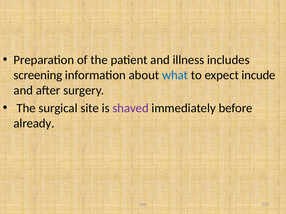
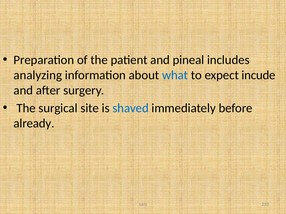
illness: illness -> pineal
screening: screening -> analyzing
shaved colour: purple -> blue
